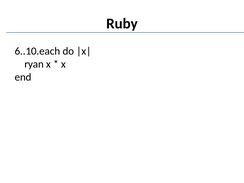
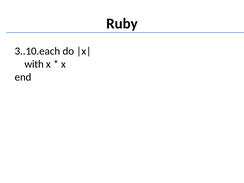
6..10.each: 6..10.each -> 3..10.each
ryan: ryan -> with
